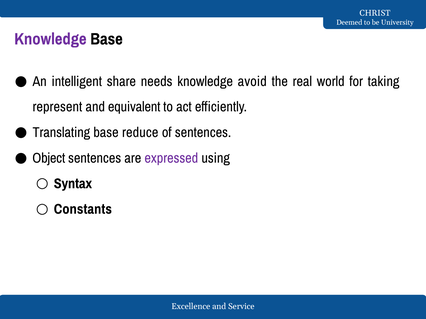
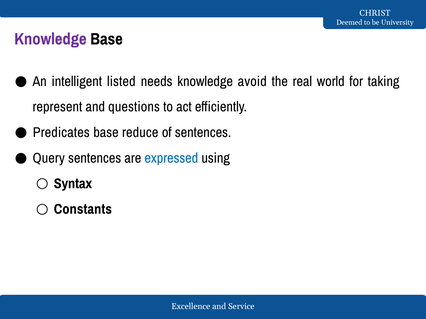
share: share -> listed
equivalent: equivalent -> questions
Translating: Translating -> Predicates
Object: Object -> Query
expressed colour: purple -> blue
